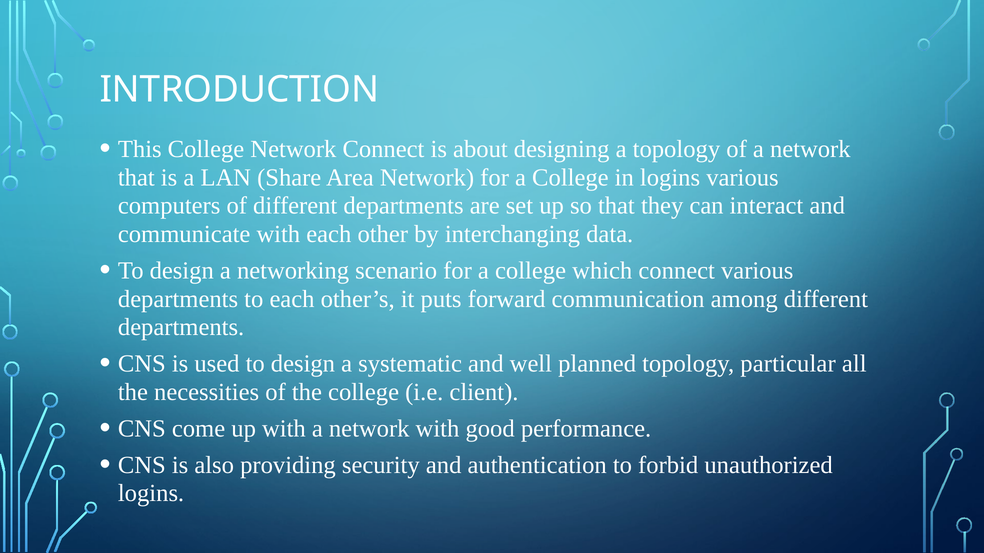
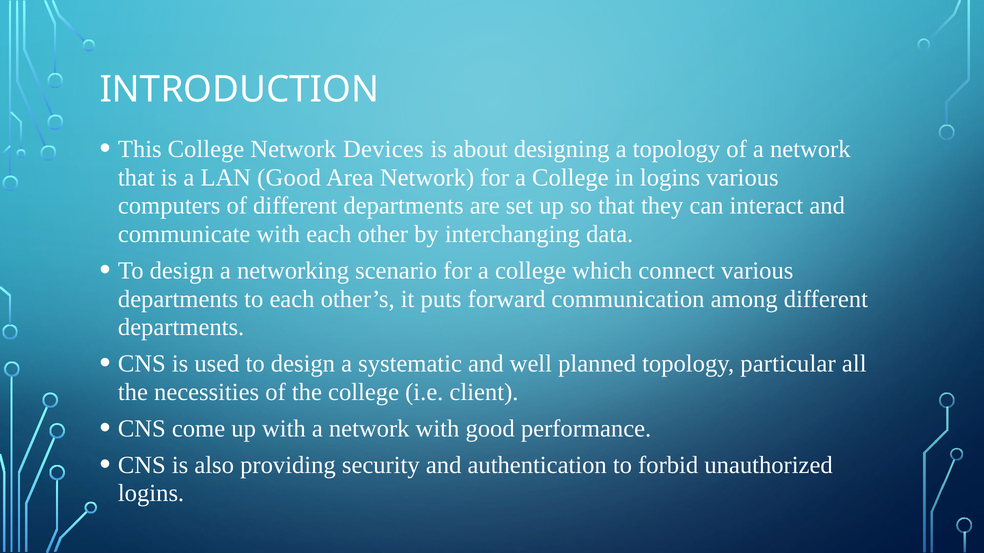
Network Connect: Connect -> Devices
LAN Share: Share -> Good
